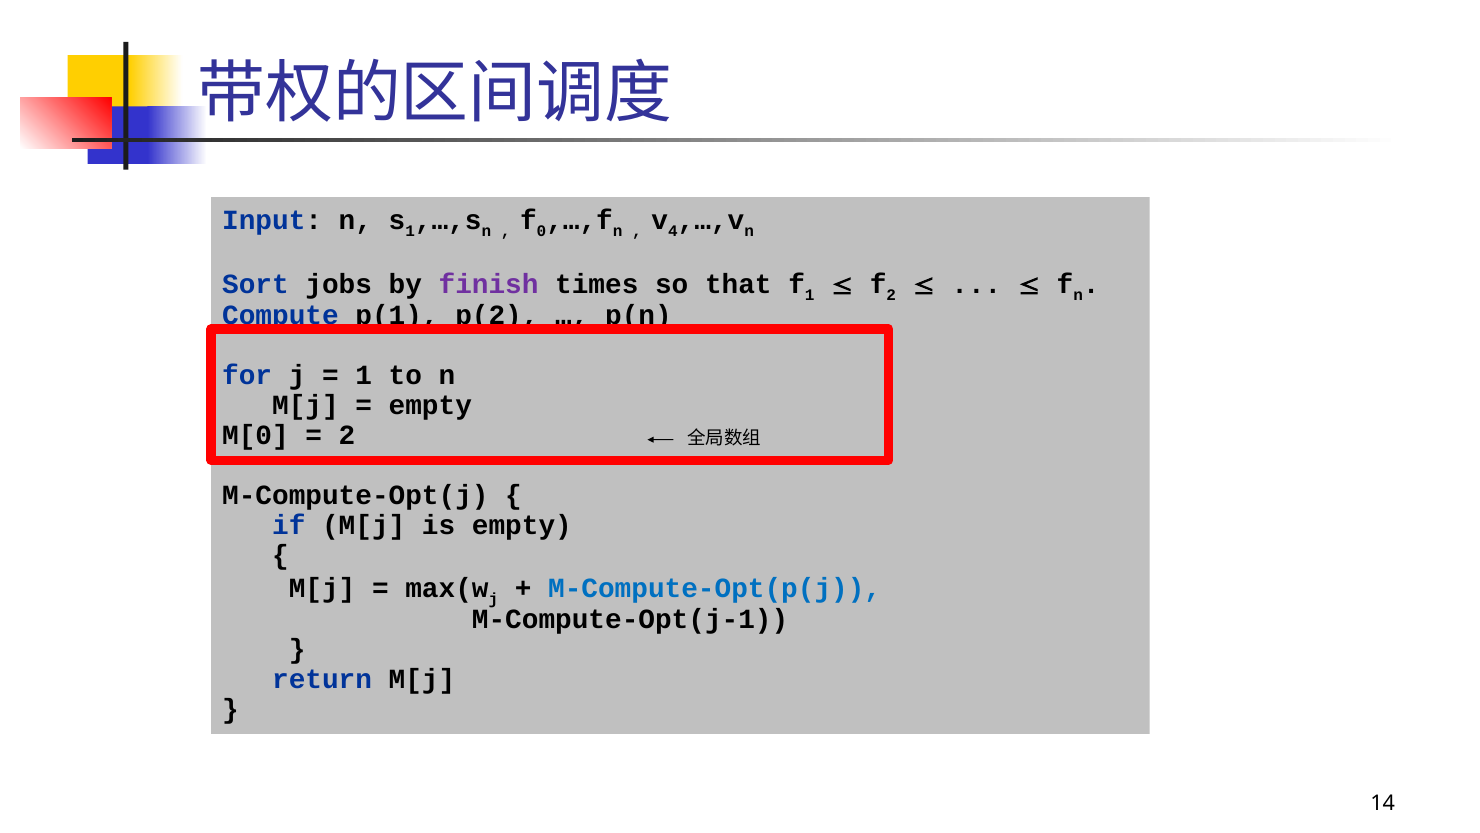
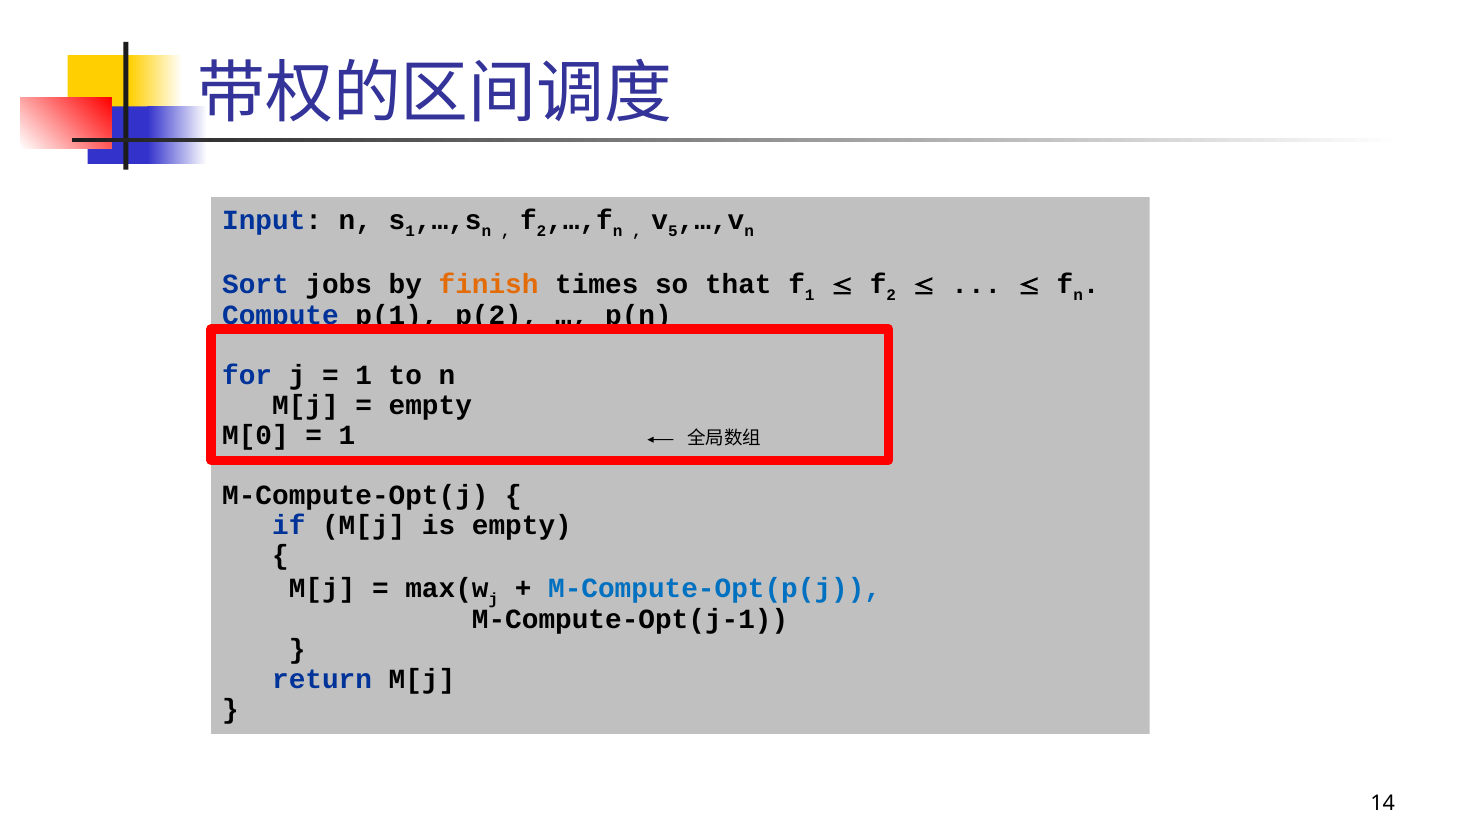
0 at (541, 231): 0 -> 2
4: 4 -> 5
finish colour: purple -> orange
2 at (347, 435): 2 -> 1
